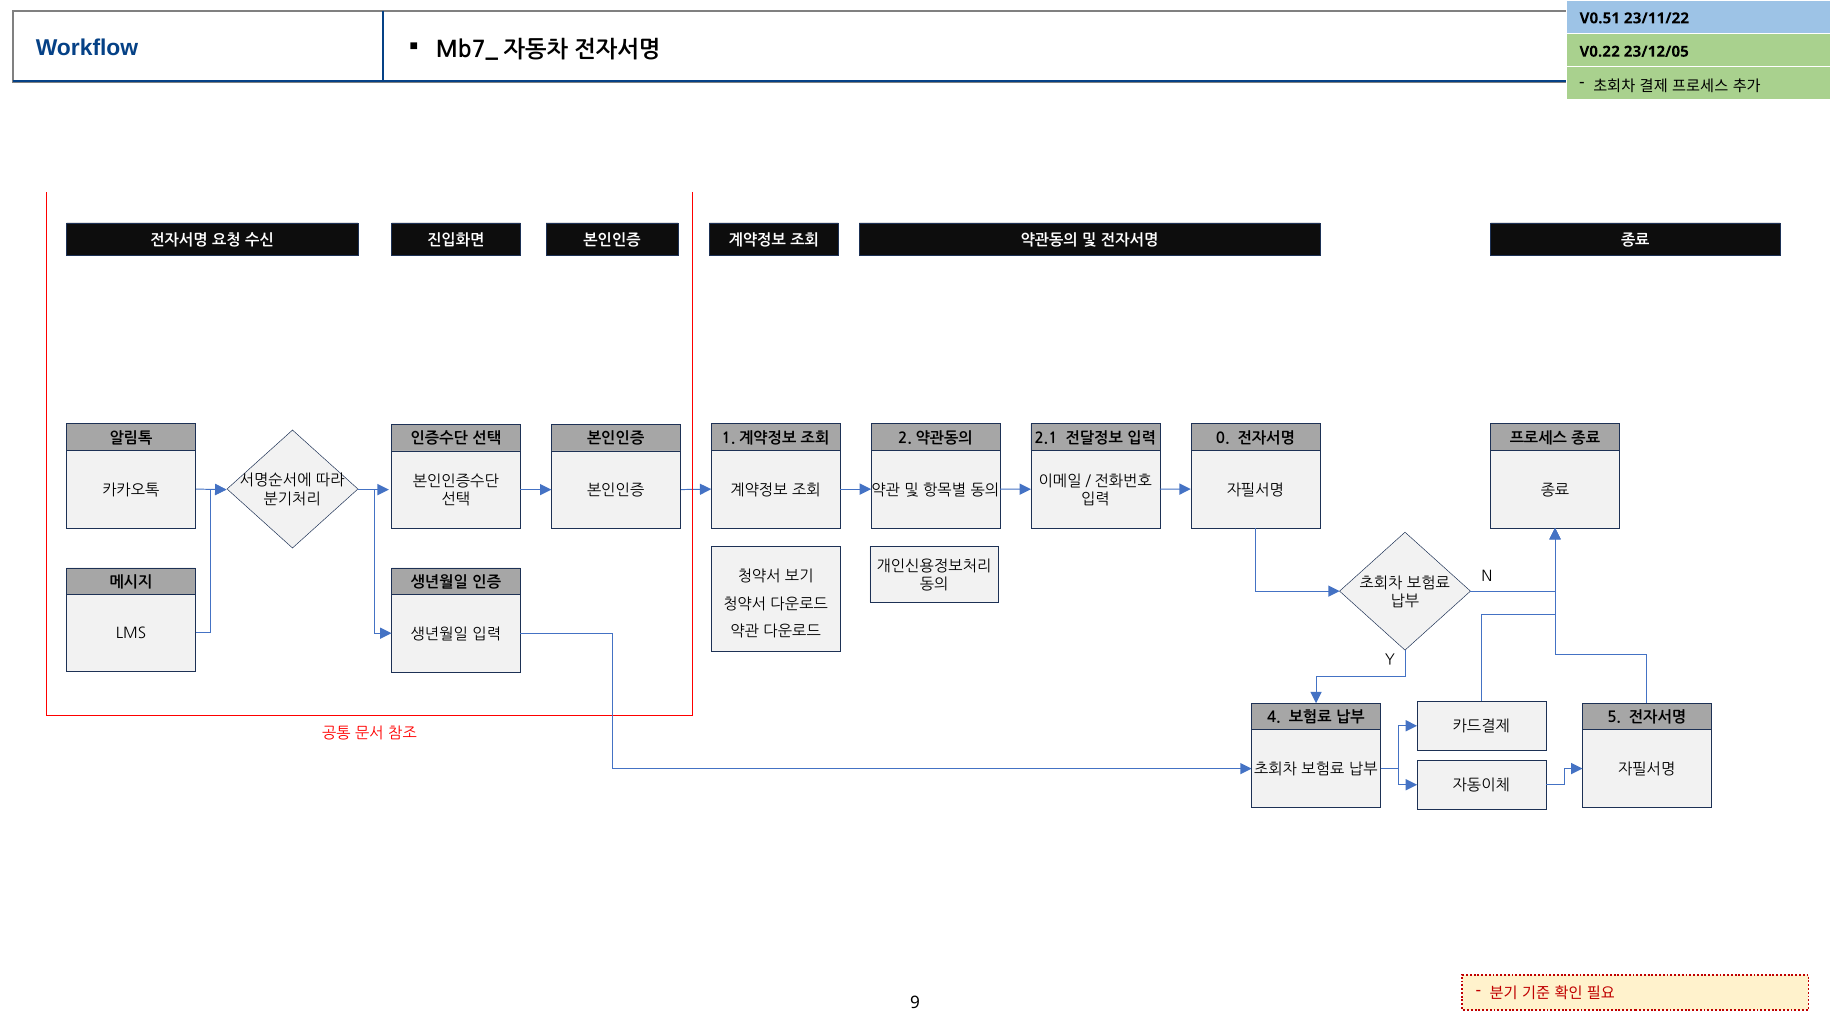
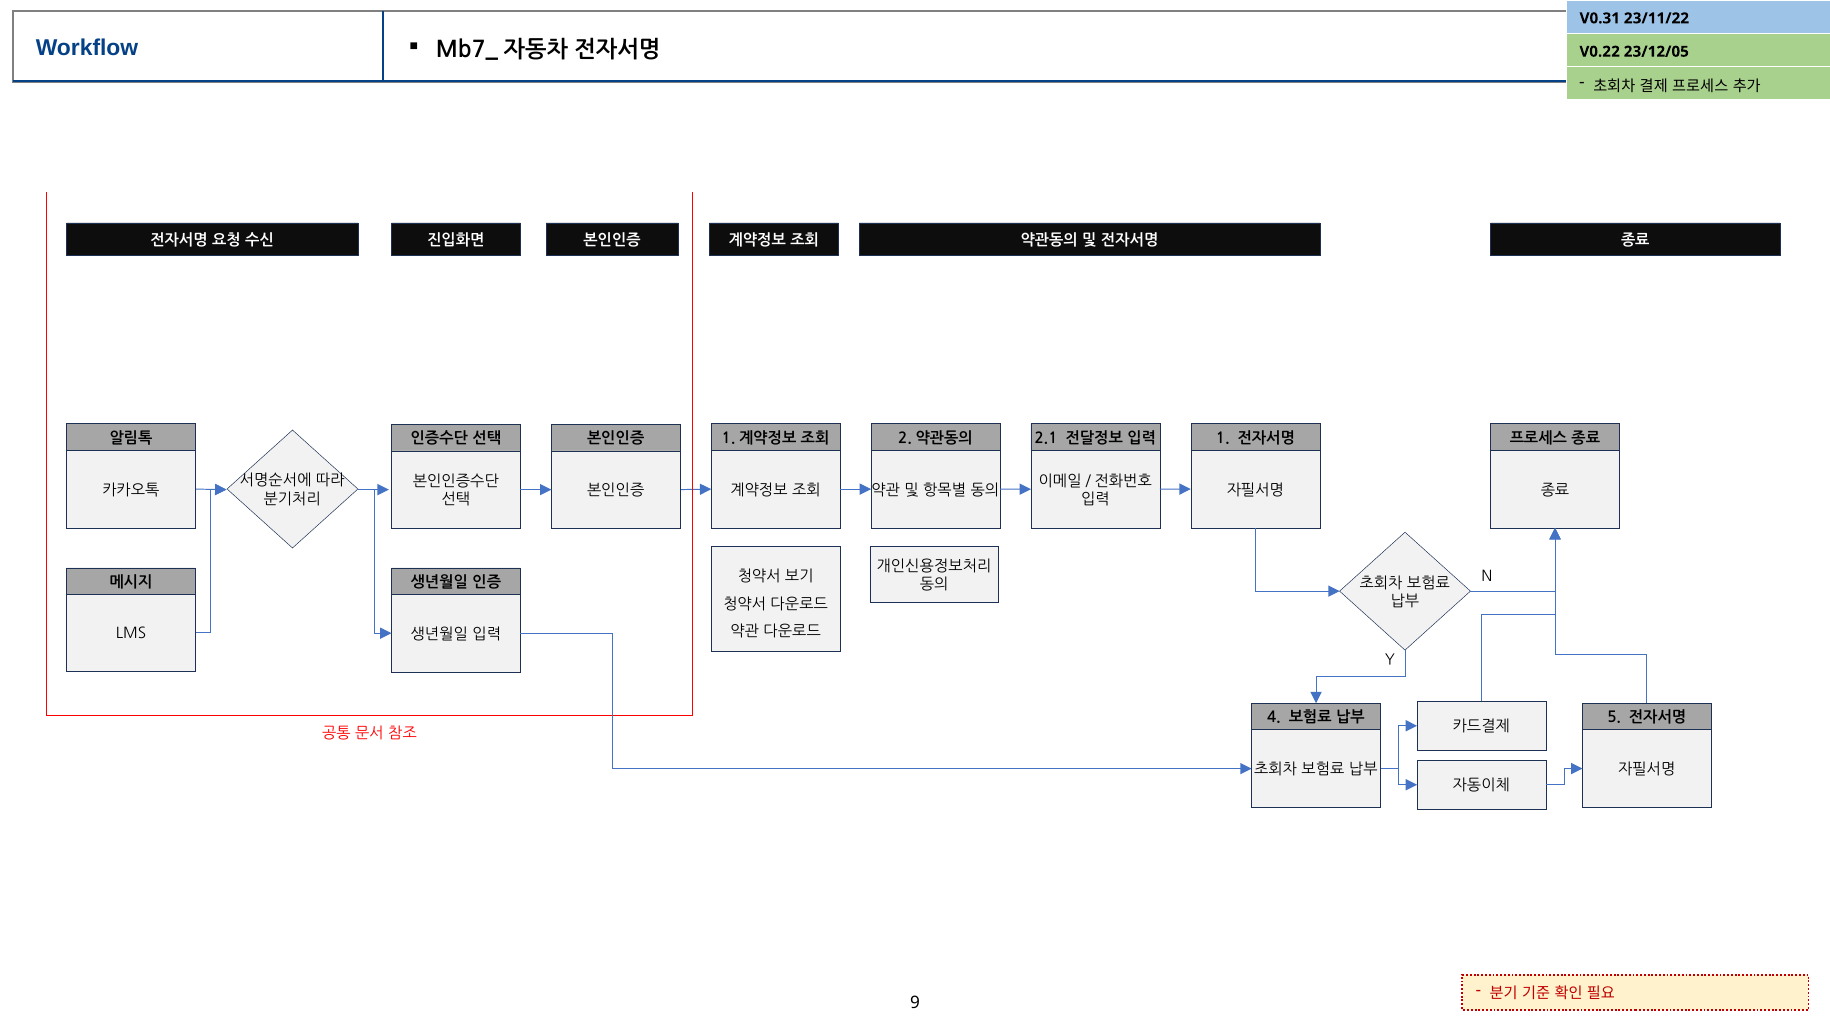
V0.51: V0.51 -> V0.31
0: 0 -> 1
